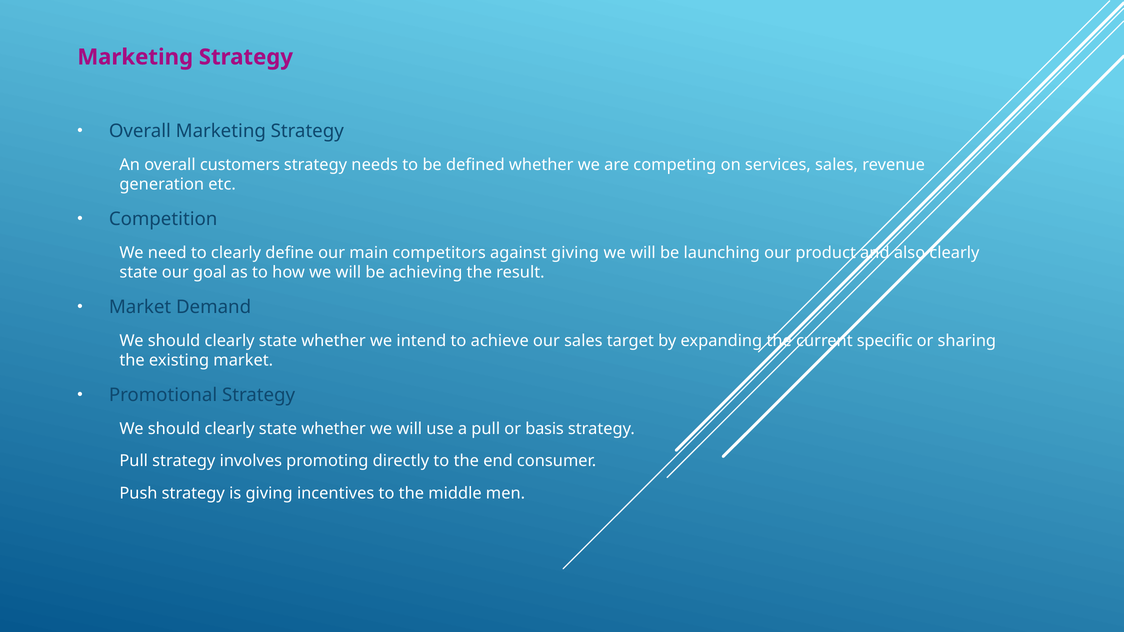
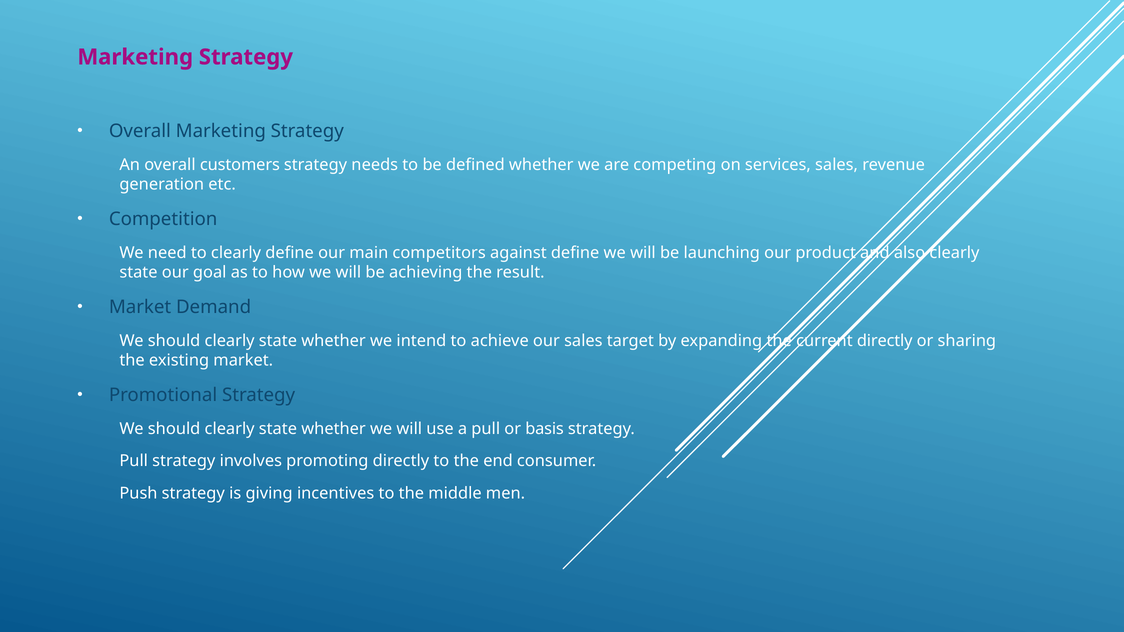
against giving: giving -> define
current specific: specific -> directly
